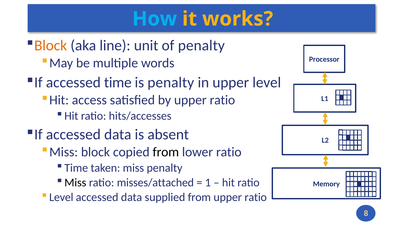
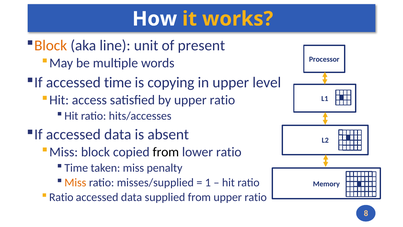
How colour: light blue -> white
of penalty: penalty -> present
is penalty: penalty -> copying
Miss at (75, 182) colour: black -> orange
misses/attached: misses/attached -> misses/supplied
Level at (61, 197): Level -> Ratio
